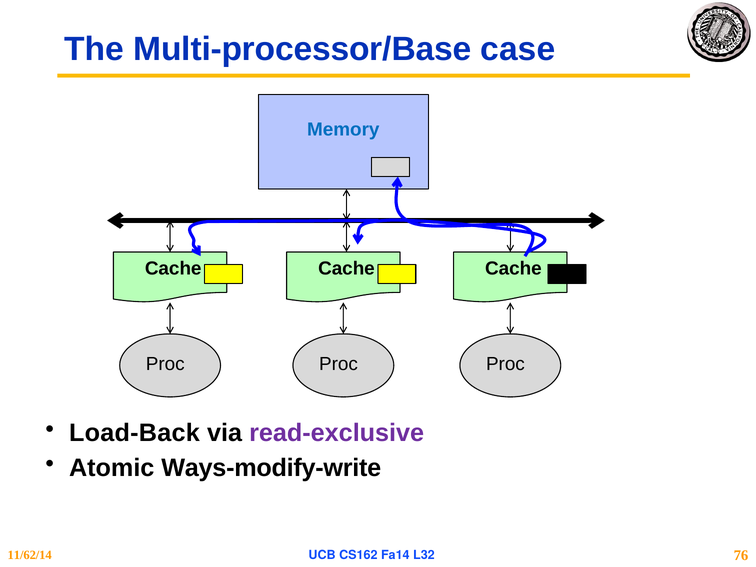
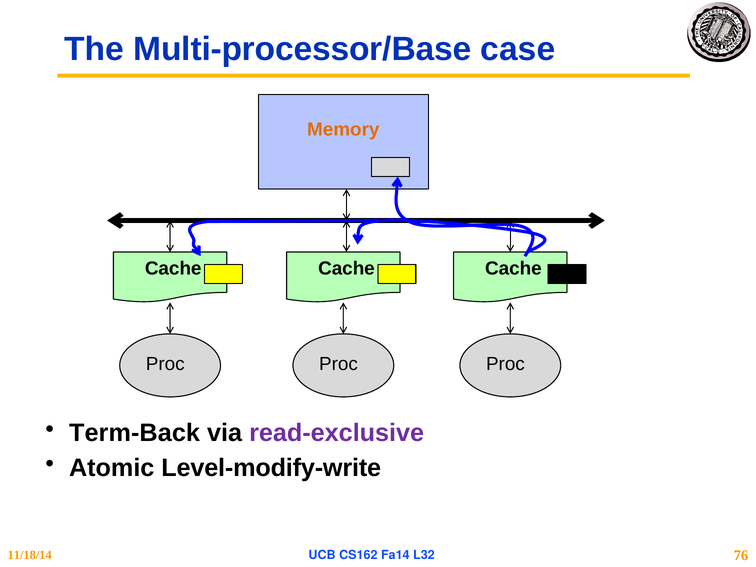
Memory colour: blue -> orange
Load-Back: Load-Back -> Term-Back
Ways-modify-write: Ways-modify-write -> Level-modify-write
11/62/14: 11/62/14 -> 11/18/14
